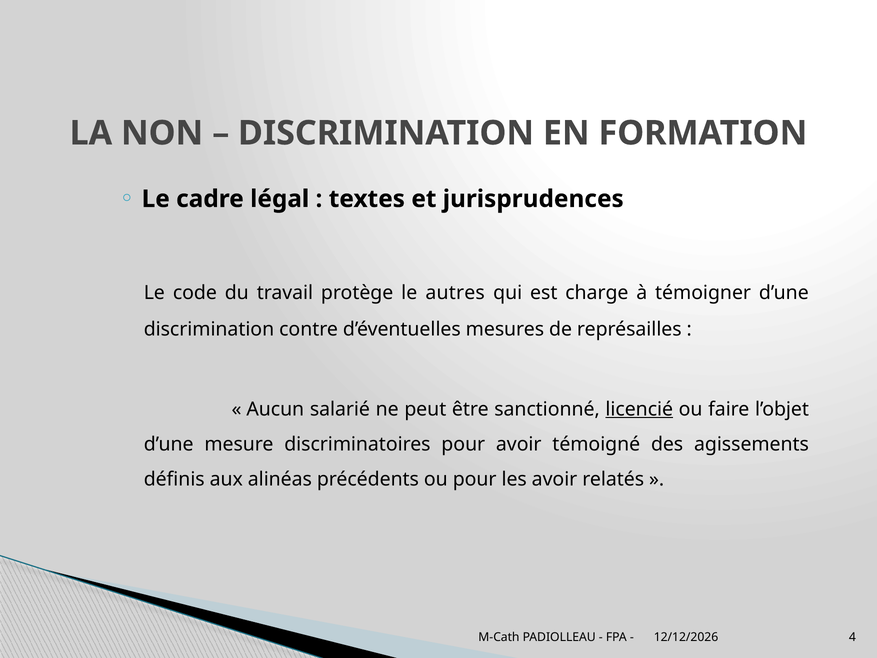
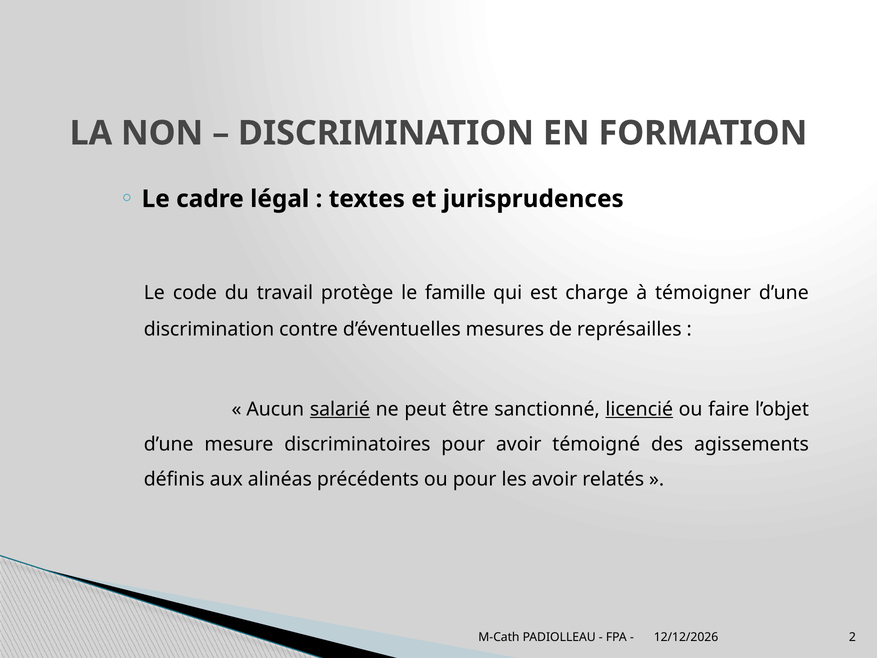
autres: autres -> famille
salarié underline: none -> present
4: 4 -> 2
